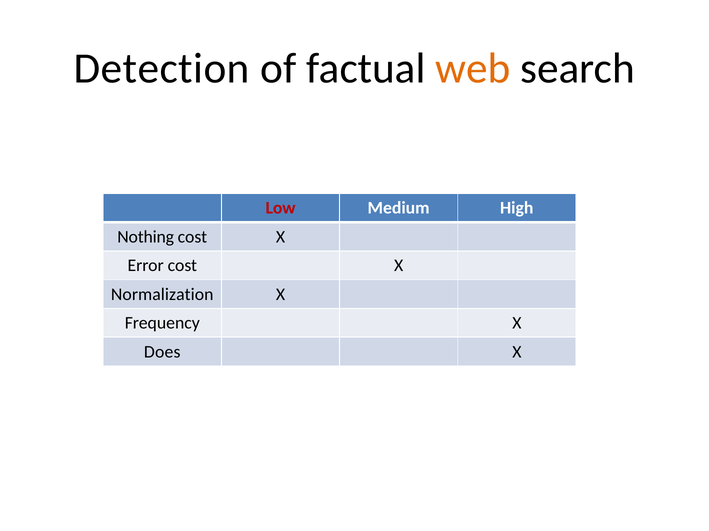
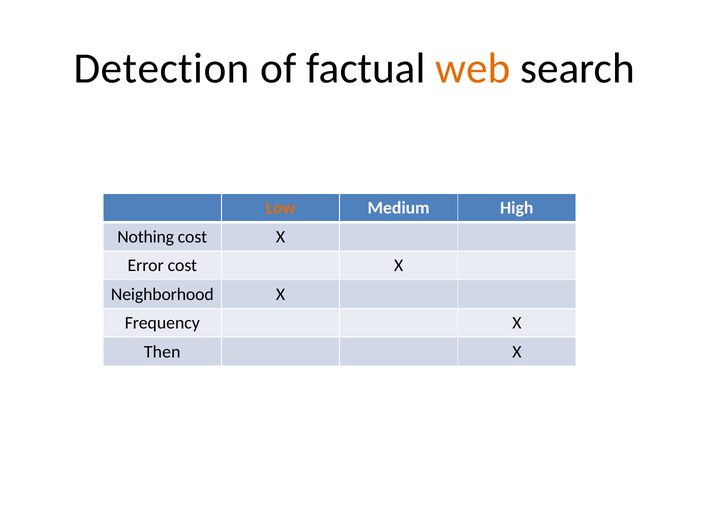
Low colour: red -> orange
Normalization: Normalization -> Neighborhood
Does: Does -> Then
